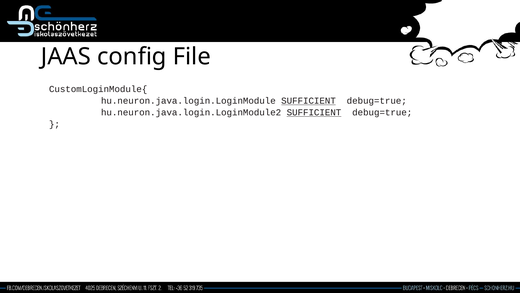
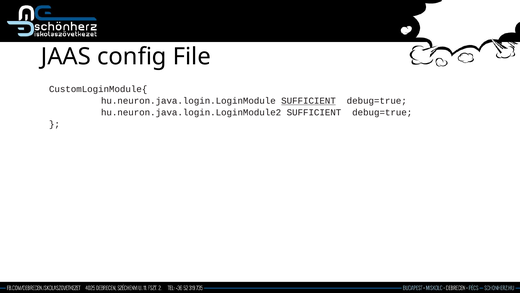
SUFFICIENT at (314, 112) underline: present -> none
